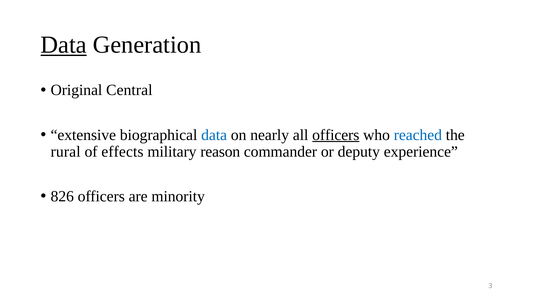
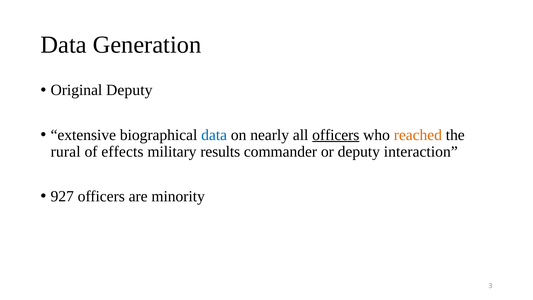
Data at (64, 45) underline: present -> none
Original Central: Central -> Deputy
reached colour: blue -> orange
reason: reason -> results
experience: experience -> interaction
826: 826 -> 927
